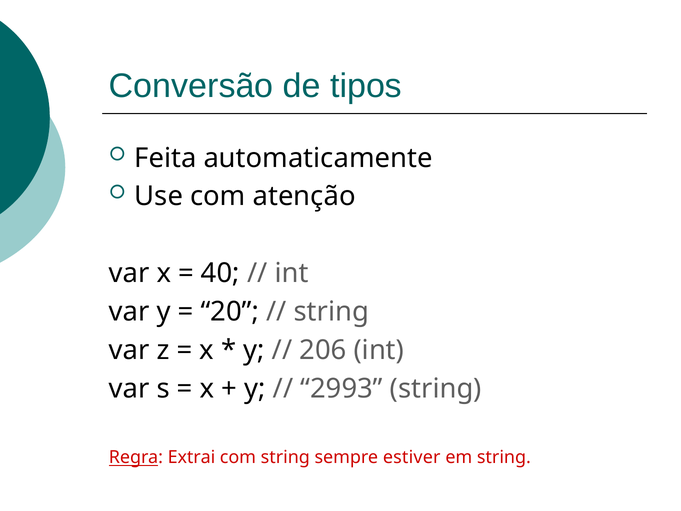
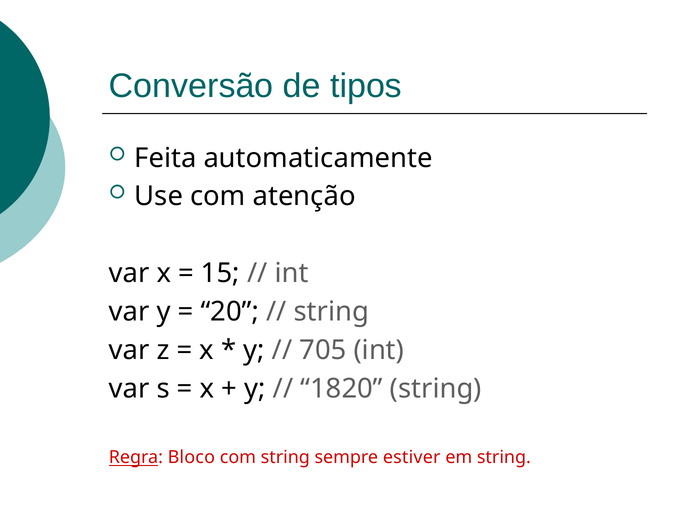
40: 40 -> 15
206: 206 -> 705
2993: 2993 -> 1820
Extrai: Extrai -> Bloco
